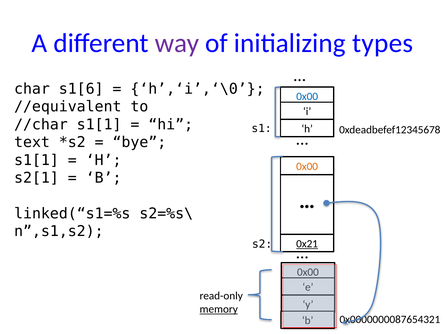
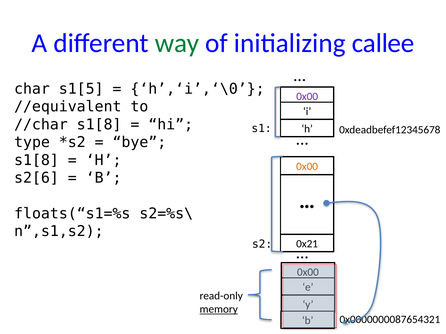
way colour: purple -> green
types: types -> callee
s1[6: s1[6 -> s1[5
0x00 at (307, 97) colour: blue -> purple
//char s1[1: s1[1 -> s1[8
text: text -> type
s1[1 at (36, 160): s1[1 -> s1[8
s2[1: s2[1 -> s2[6
linked(“s1=%s: linked(“s1=%s -> floats(“s1=%s
0x21 underline: present -> none
